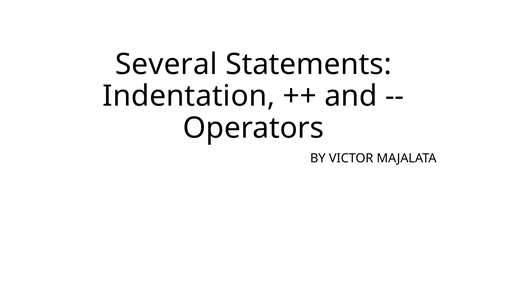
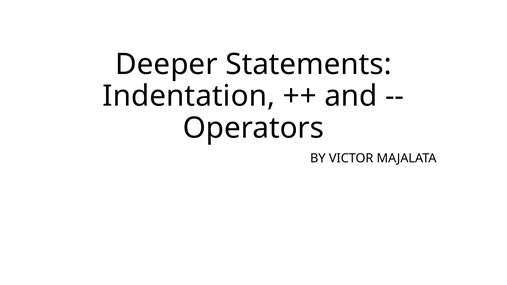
Several: Several -> Deeper
